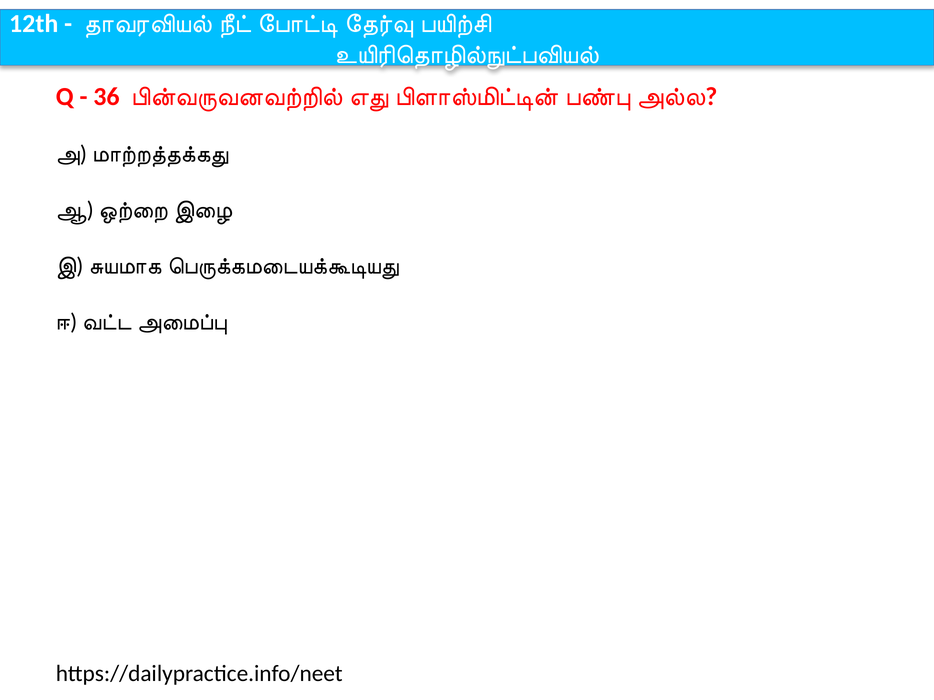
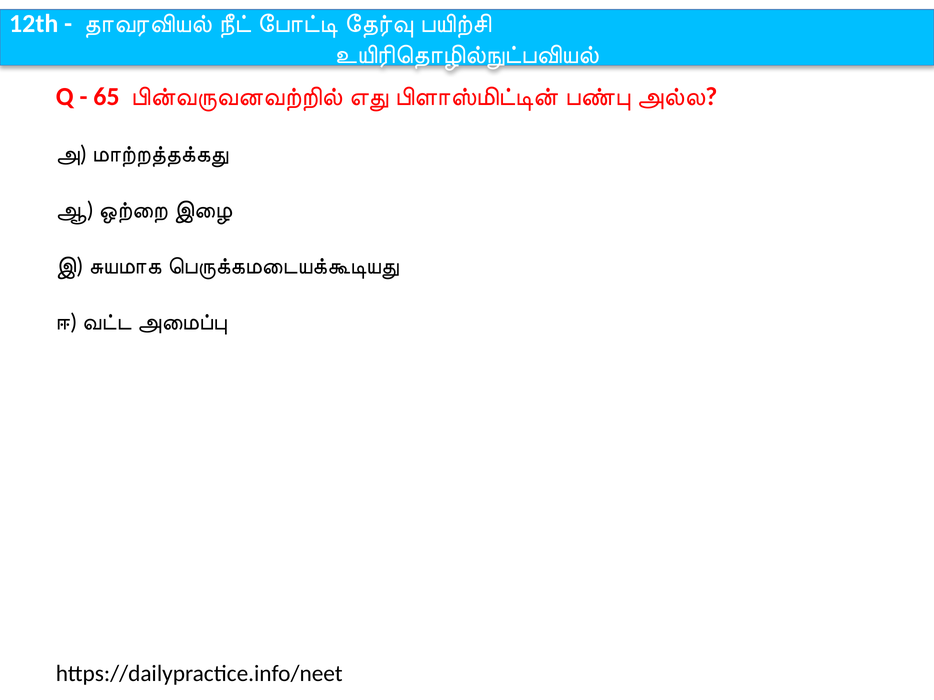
36: 36 -> 65
